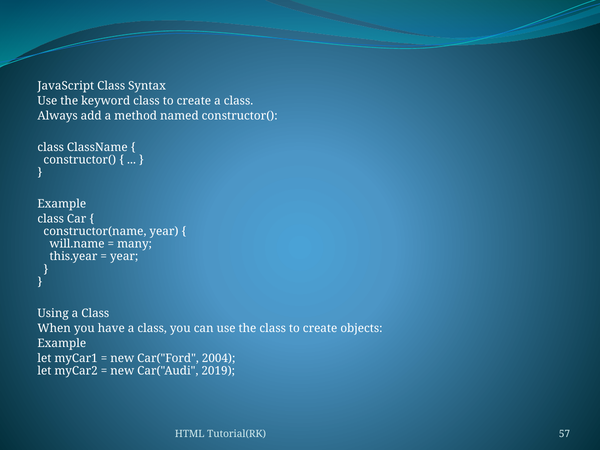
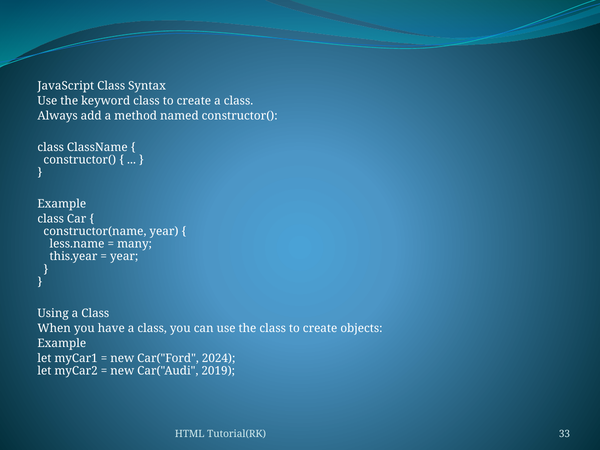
will.name: will.name -> less.name
2004: 2004 -> 2024
57: 57 -> 33
